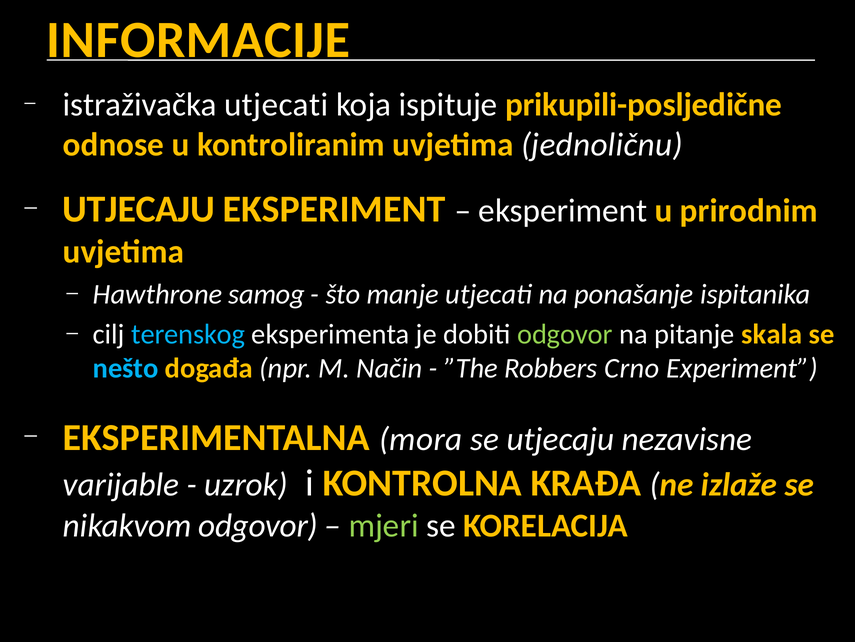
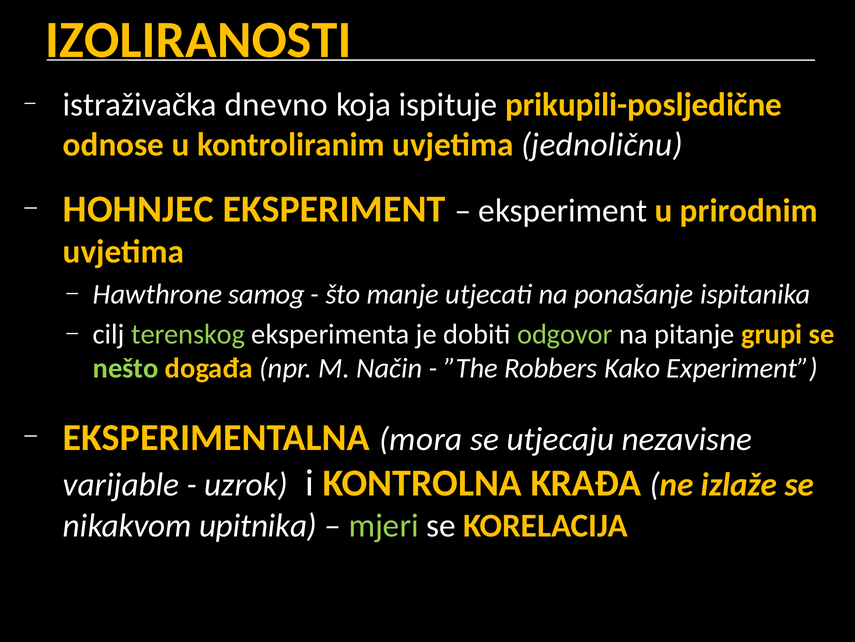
INFORMACIJE: INFORMACIJE -> IZOLIRANOSTI
istraživačka utjecati: utjecati -> dnevno
UTJECAJU at (139, 209): UTJECAJU -> HOHNJEC
terenskog colour: light blue -> light green
skala: skala -> grupi
nešto colour: light blue -> light green
Crno: Crno -> Kako
nikakvom odgovor: odgovor -> upitnika
